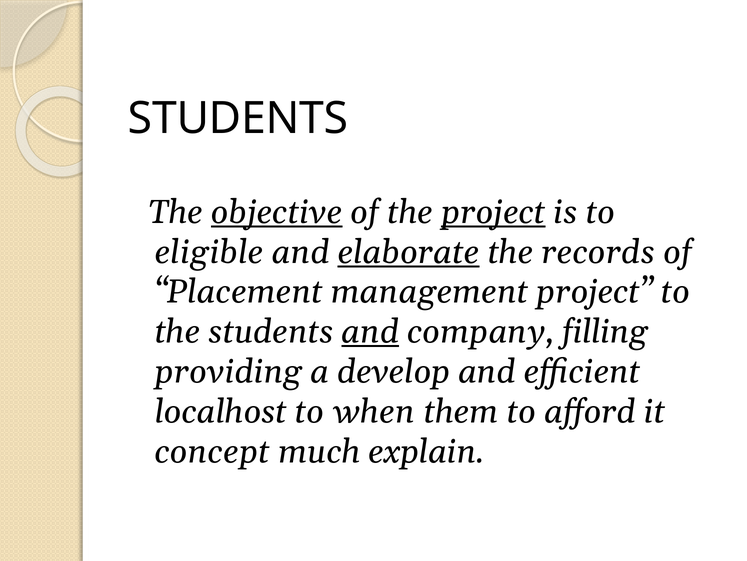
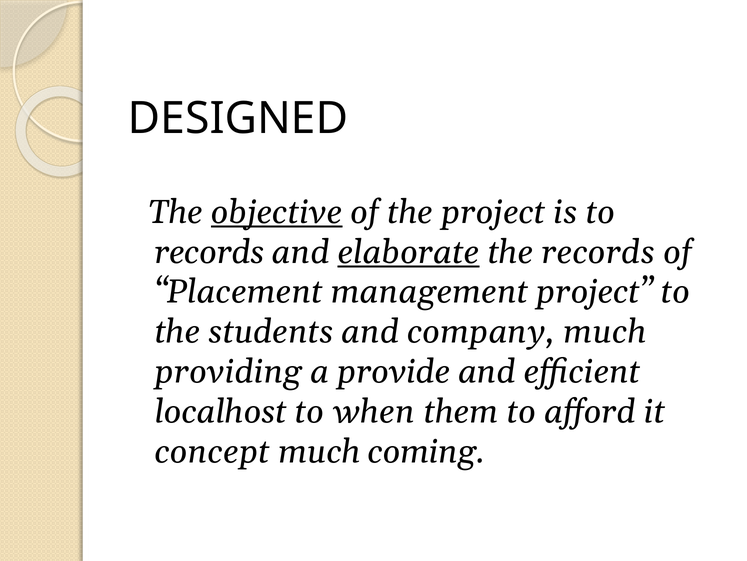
STUDENTS at (238, 118): STUDENTS -> DESIGNED
project at (493, 212) underline: present -> none
eligible at (209, 252): eligible -> records
and at (370, 331) underline: present -> none
company filling: filling -> much
develop: develop -> provide
explain: explain -> coming
